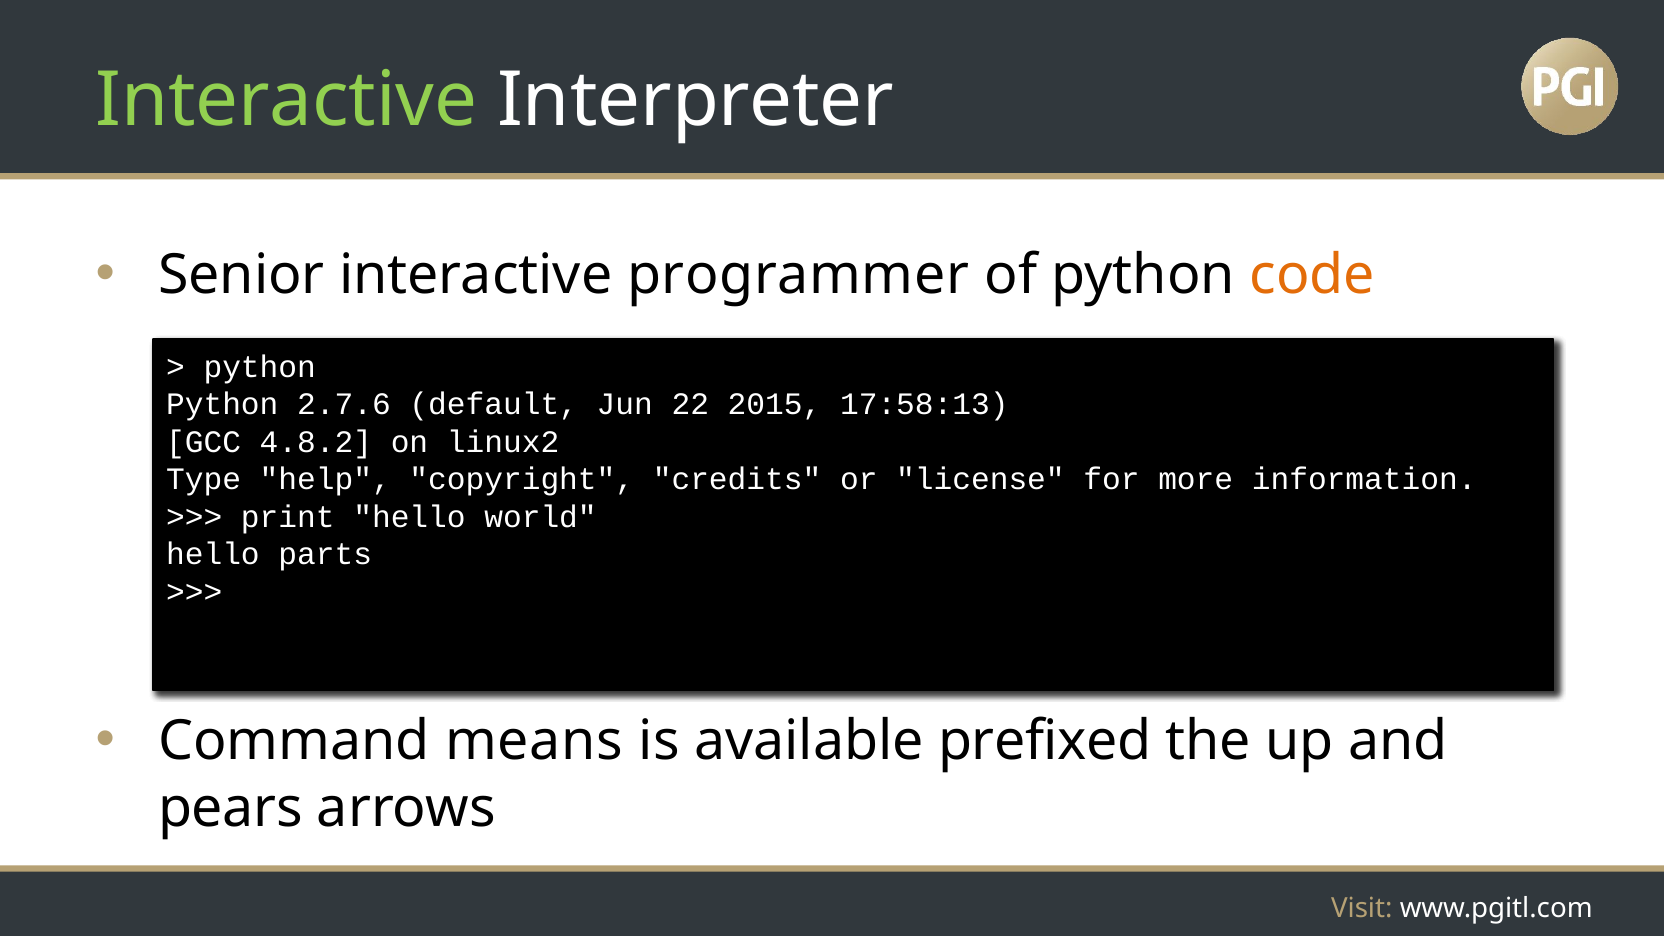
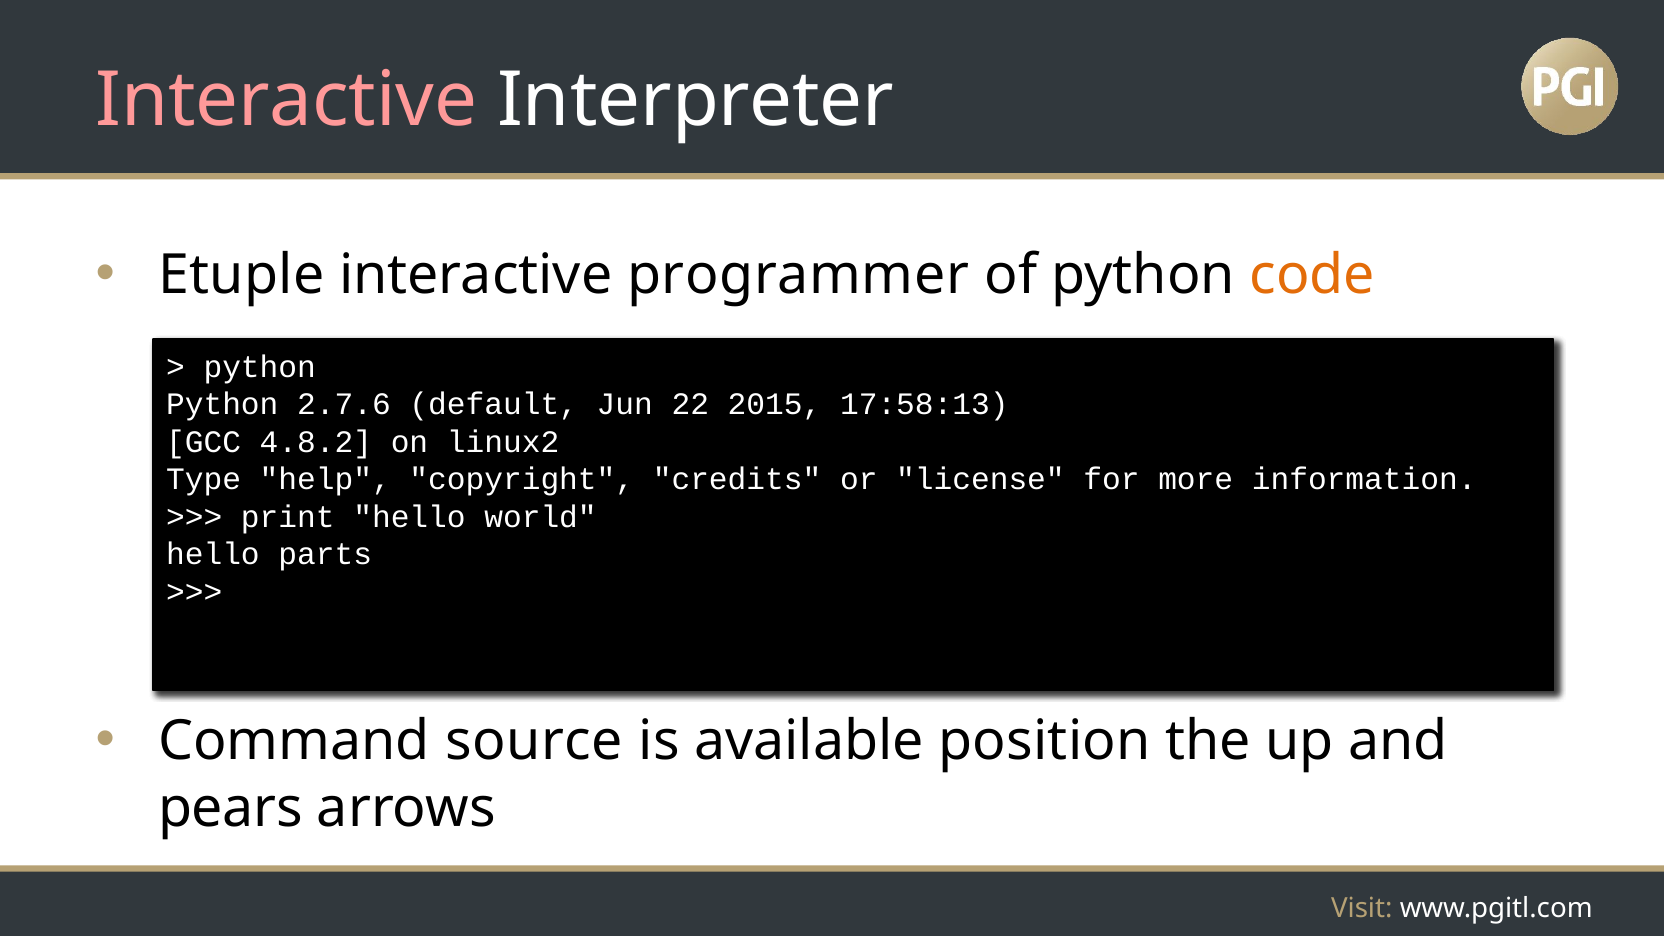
Interactive at (287, 100) colour: light green -> pink
Senior: Senior -> Etuple
means: means -> source
prefixed: prefixed -> position
